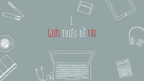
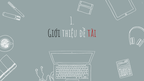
Giới colour: red -> black
